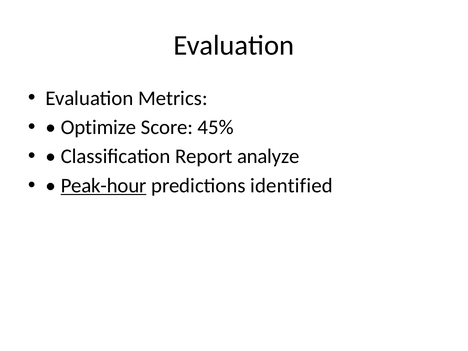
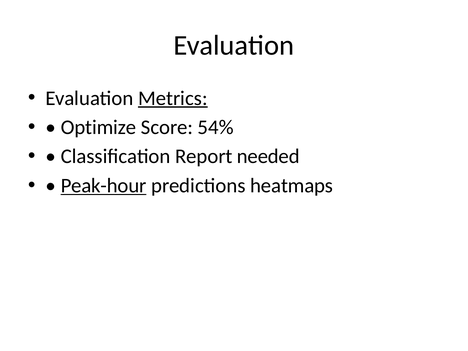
Metrics underline: none -> present
45%: 45% -> 54%
analyze: analyze -> needed
identified: identified -> heatmaps
